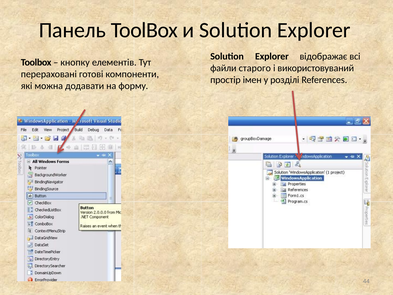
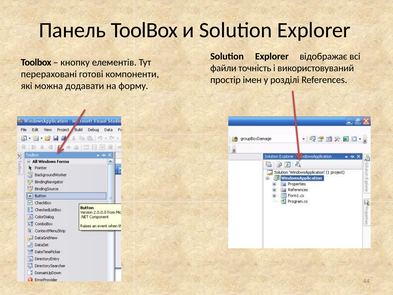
старого: старого -> точність
